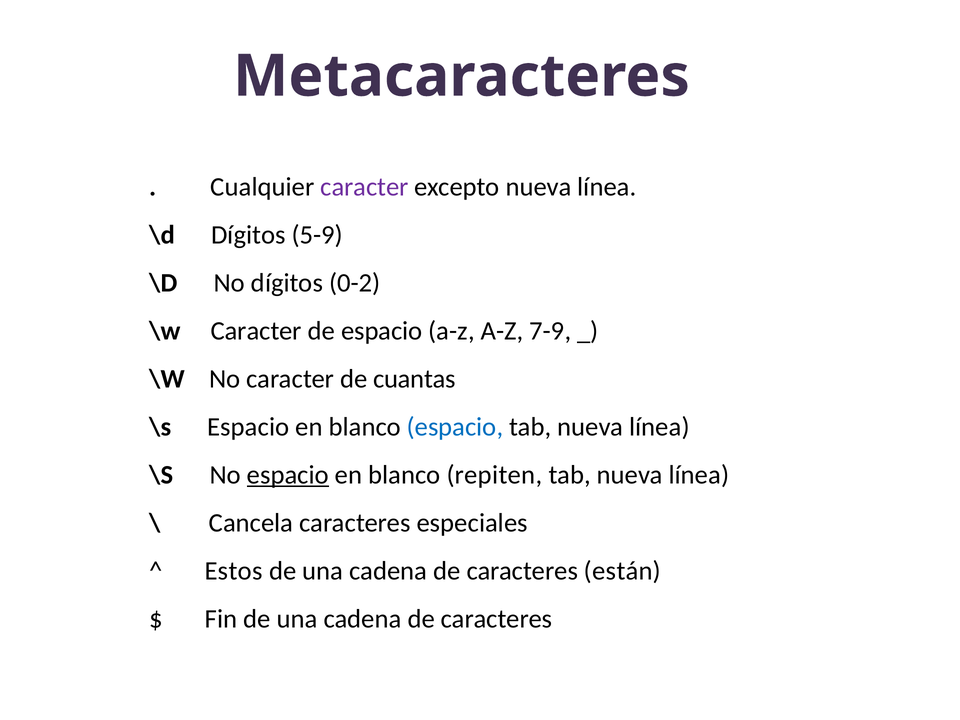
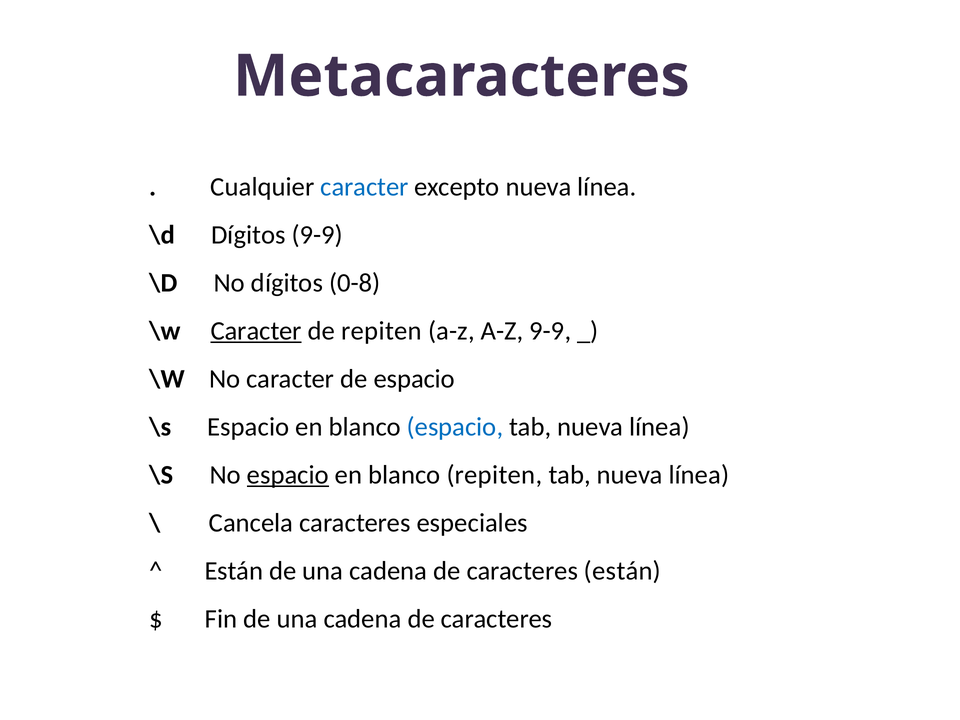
caracter at (364, 187) colour: purple -> blue
Dígitos 5-9: 5-9 -> 9-9
0-2: 0-2 -> 0-8
Caracter at (256, 331) underline: none -> present
de espacio: espacio -> repiten
A-Z 7-9: 7-9 -> 9-9
de cuantas: cuantas -> espacio
Estos at (234, 571): Estos -> Están
